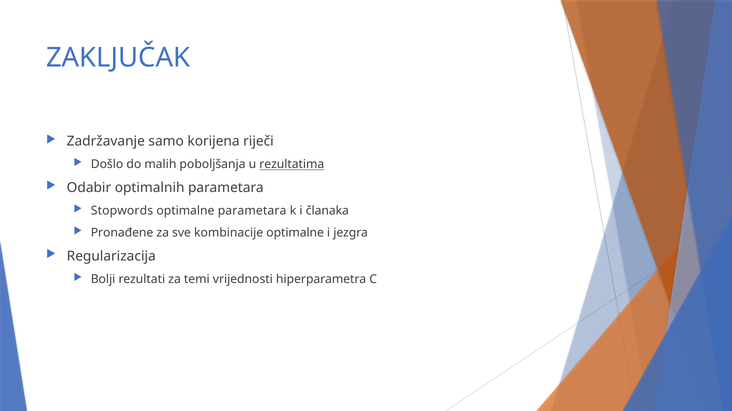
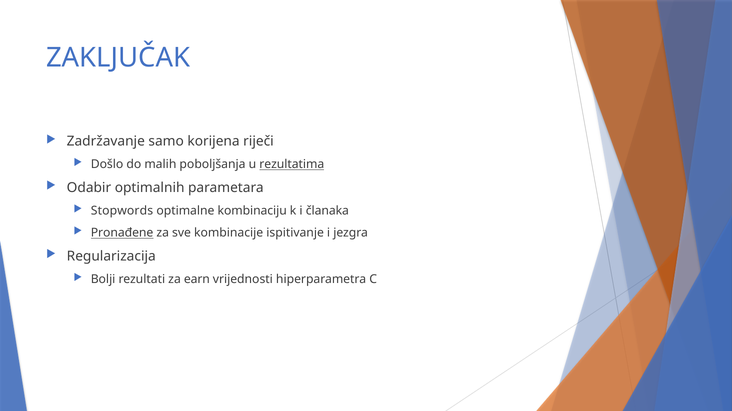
optimalne parametara: parametara -> kombinaciju
Pronađene underline: none -> present
kombinacije optimalne: optimalne -> ispitivanje
temi: temi -> earn
